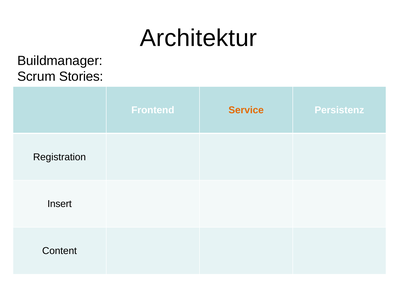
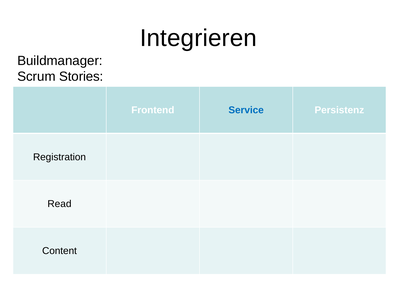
Architektur: Architektur -> Integrieren
Service colour: orange -> blue
Insert: Insert -> Read
